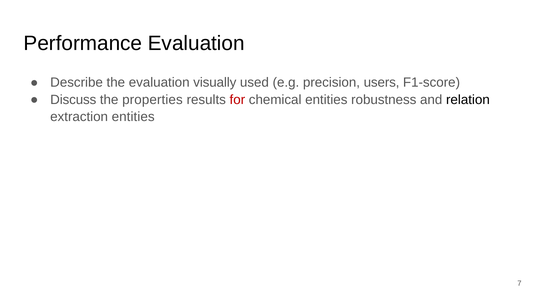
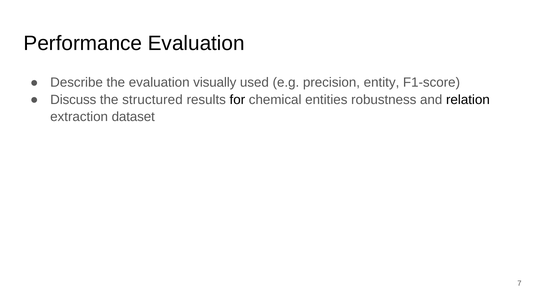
users: users -> entity
properties: properties -> structured
for colour: red -> black
extraction entities: entities -> dataset
